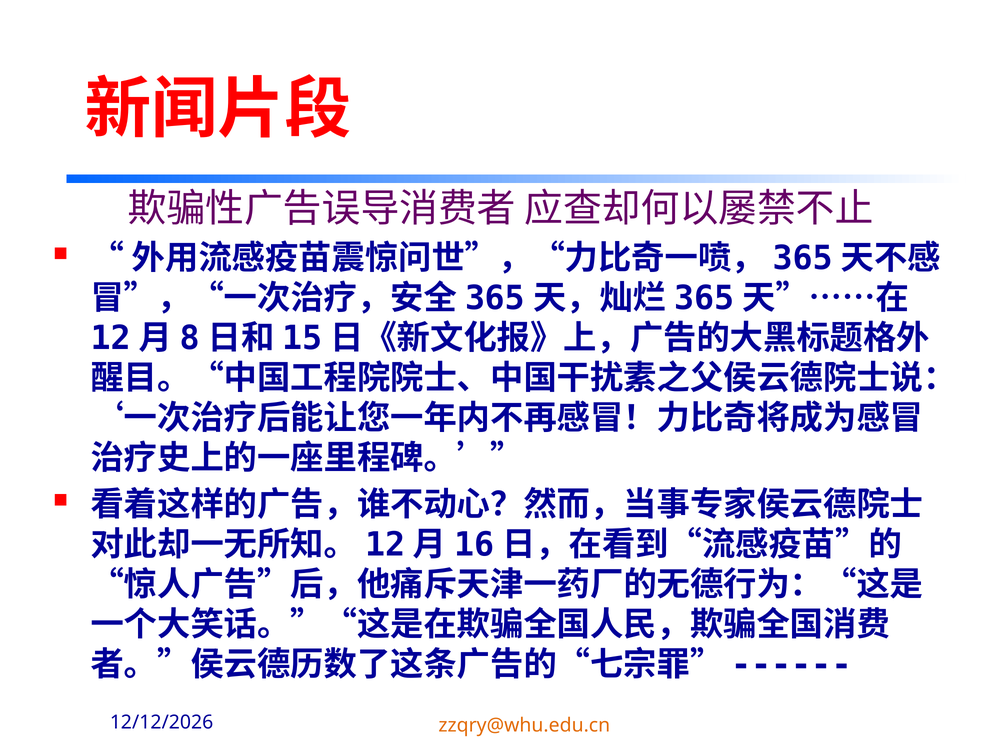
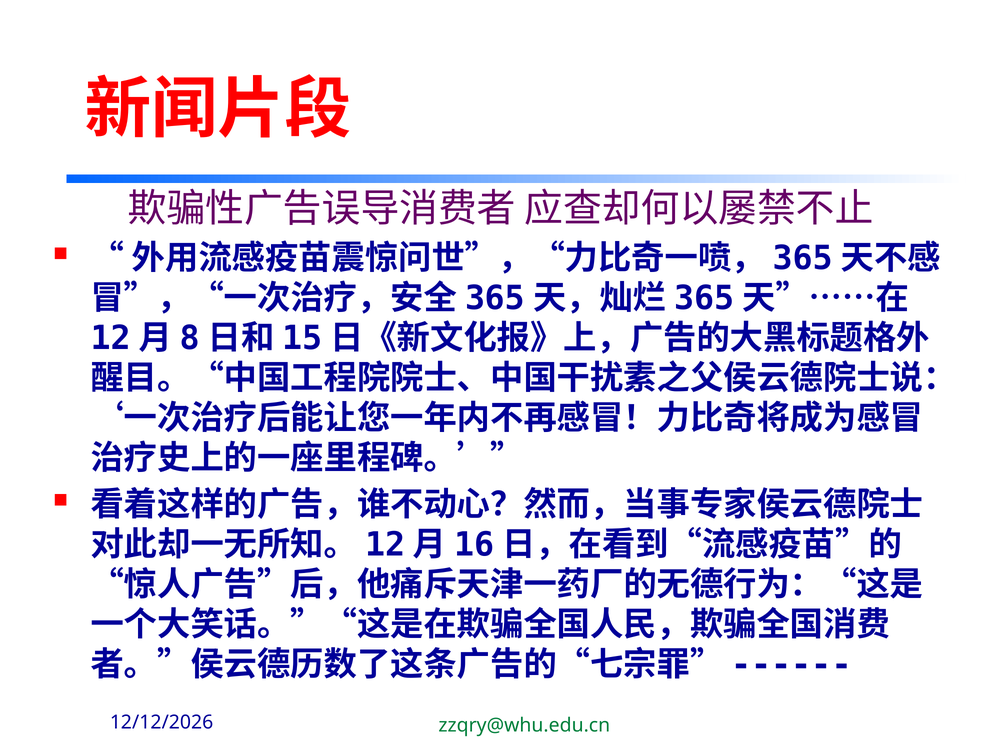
zzqry@whu.edu.cn colour: orange -> green
